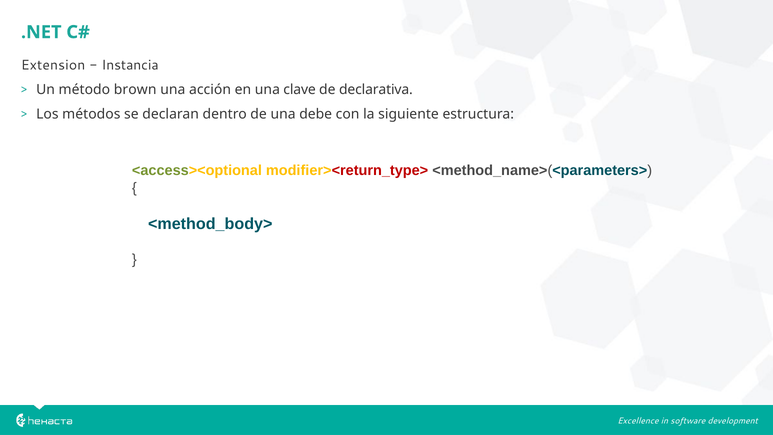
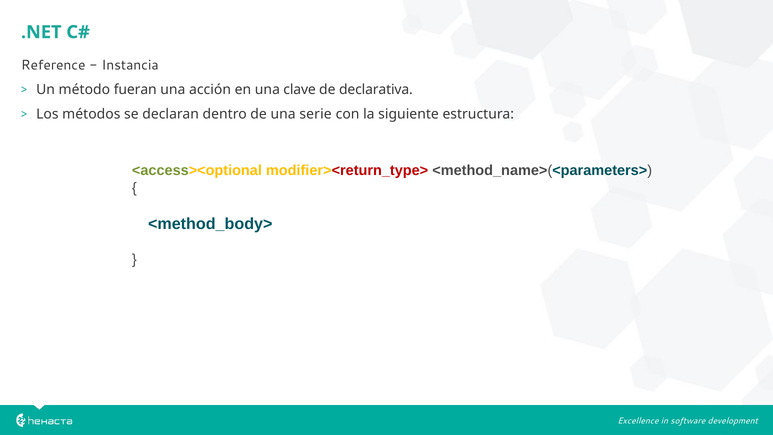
Extension: Extension -> Reference
brown: brown -> fueran
debe: debe -> serie
